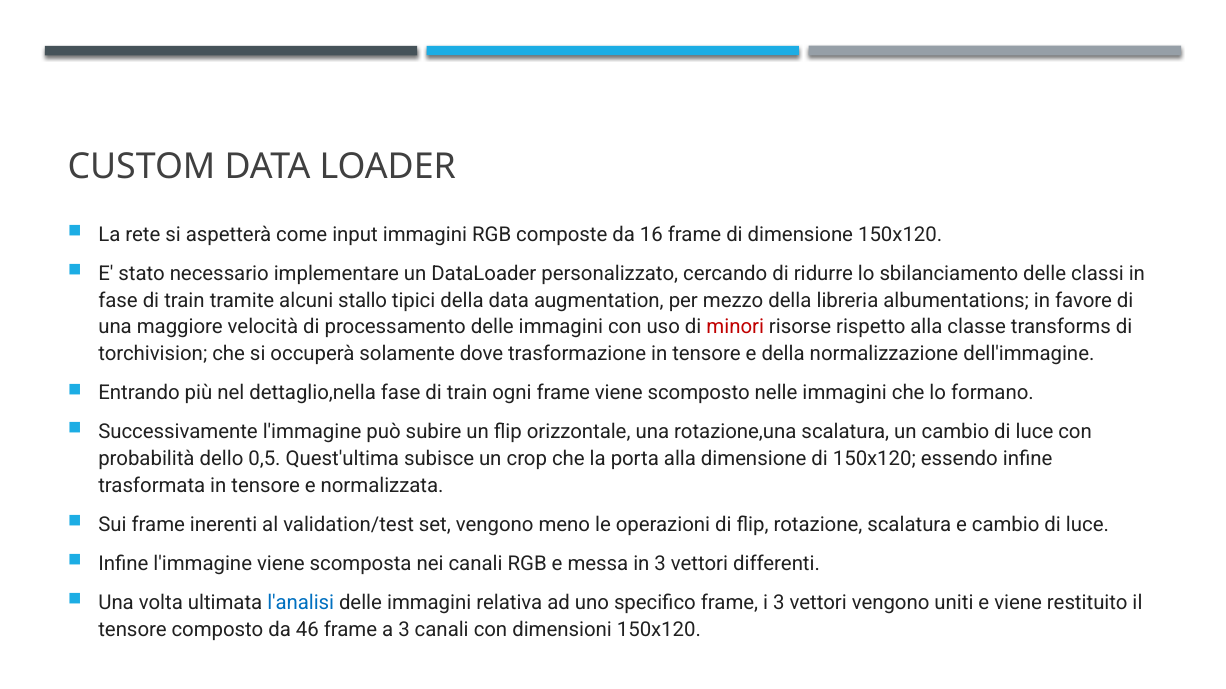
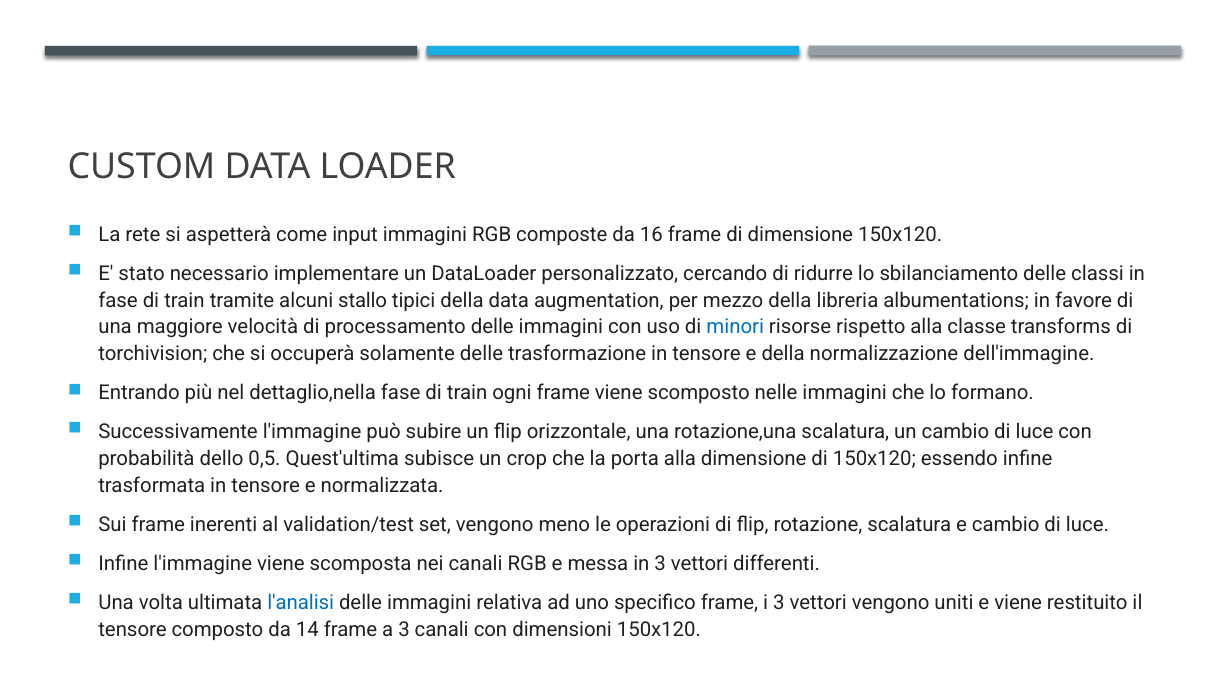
minori colour: red -> blue
solamente dove: dove -> delle
46: 46 -> 14
